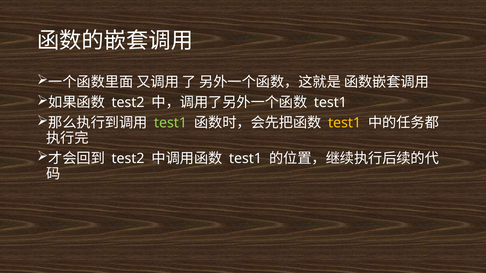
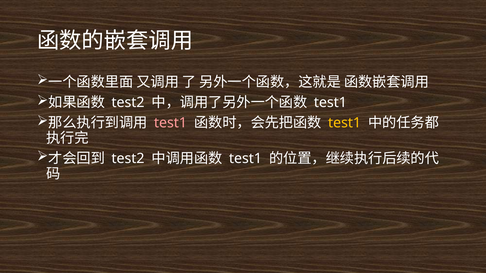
test1 at (170, 123) colour: light green -> pink
